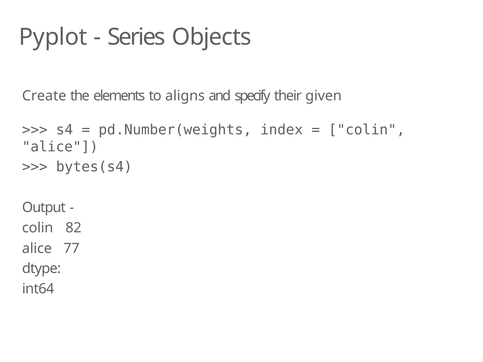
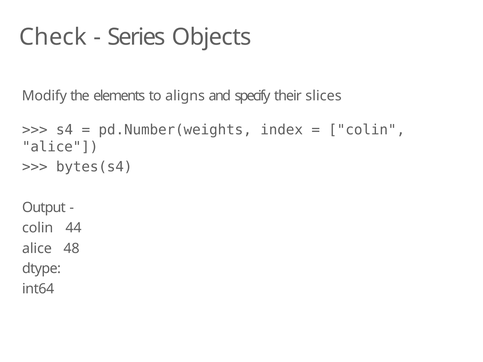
Pyplot: Pyplot -> Check
Create: Create -> Modify
given: given -> slices
82: 82 -> 44
77: 77 -> 48
